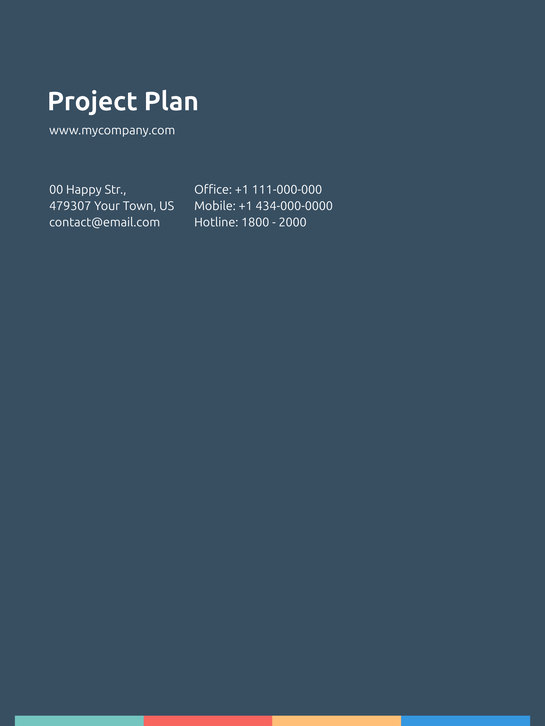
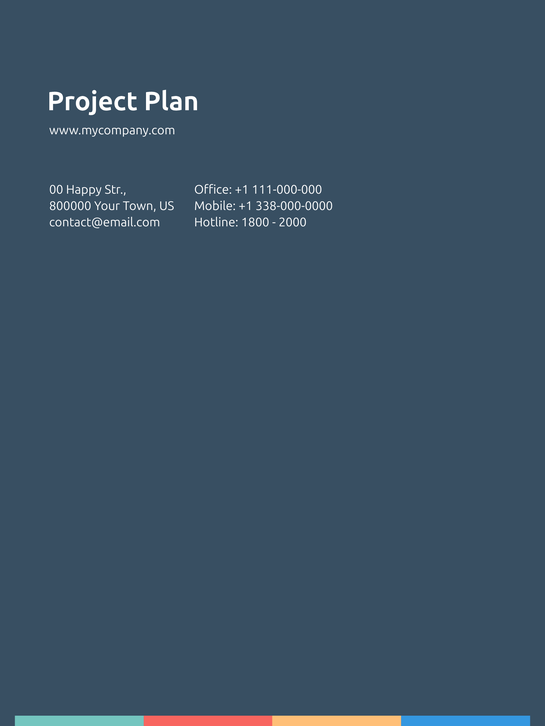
479307: 479307 -> 800000
434-000-0000: 434-000-0000 -> 338-000-0000
